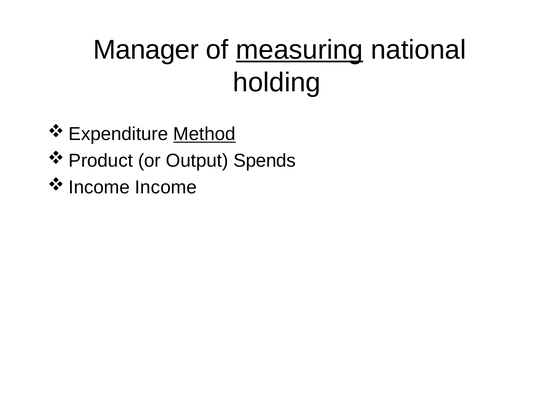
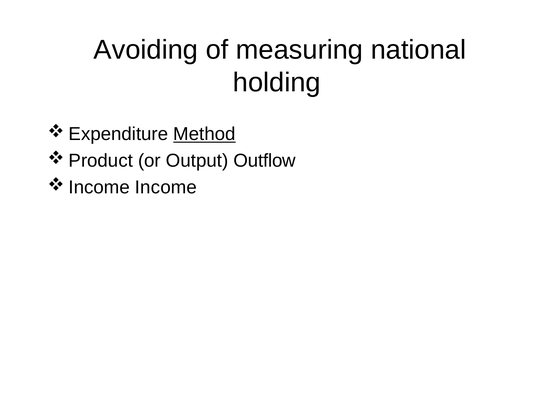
Manager: Manager -> Avoiding
measuring underline: present -> none
Spends: Spends -> Outflow
